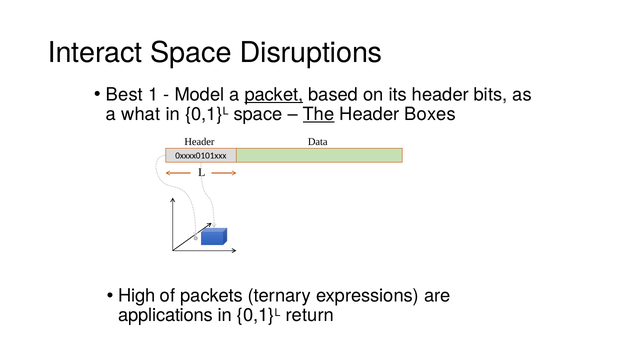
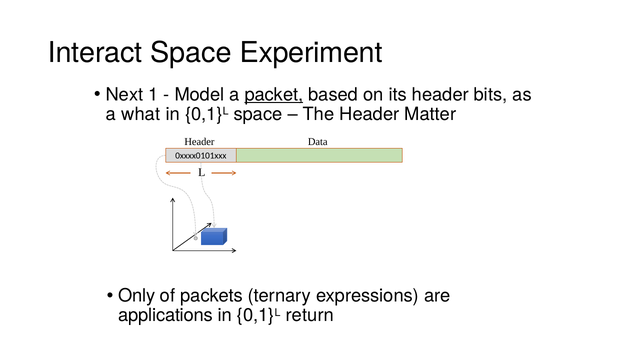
Disruptions: Disruptions -> Experiment
Best: Best -> Next
The underline: present -> none
Boxes: Boxes -> Matter
High: High -> Only
